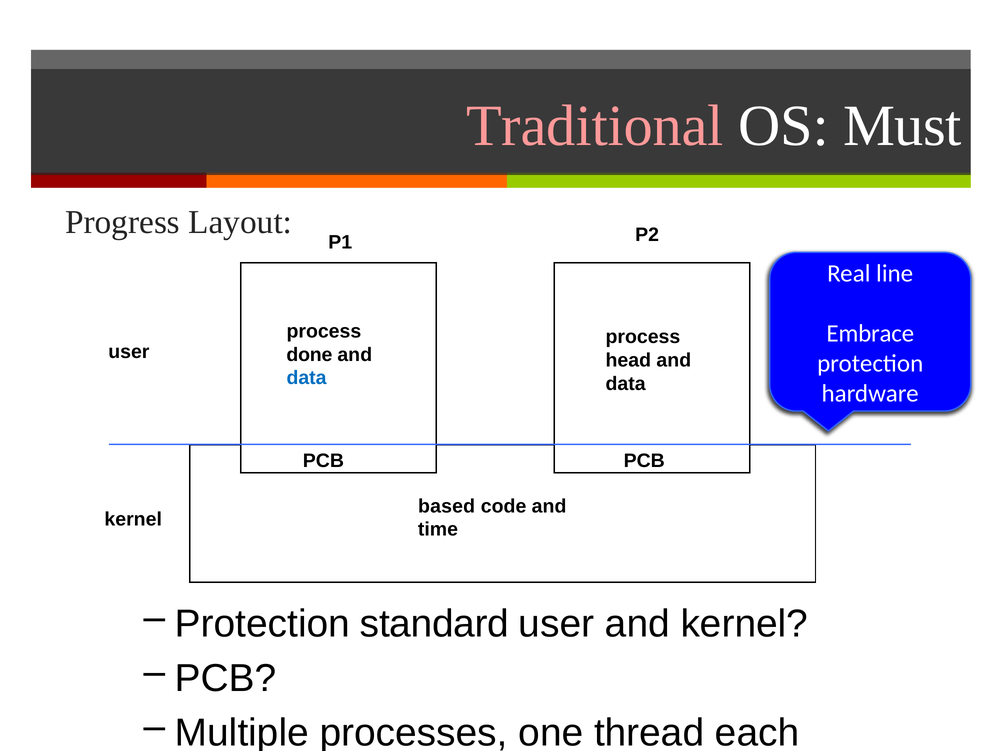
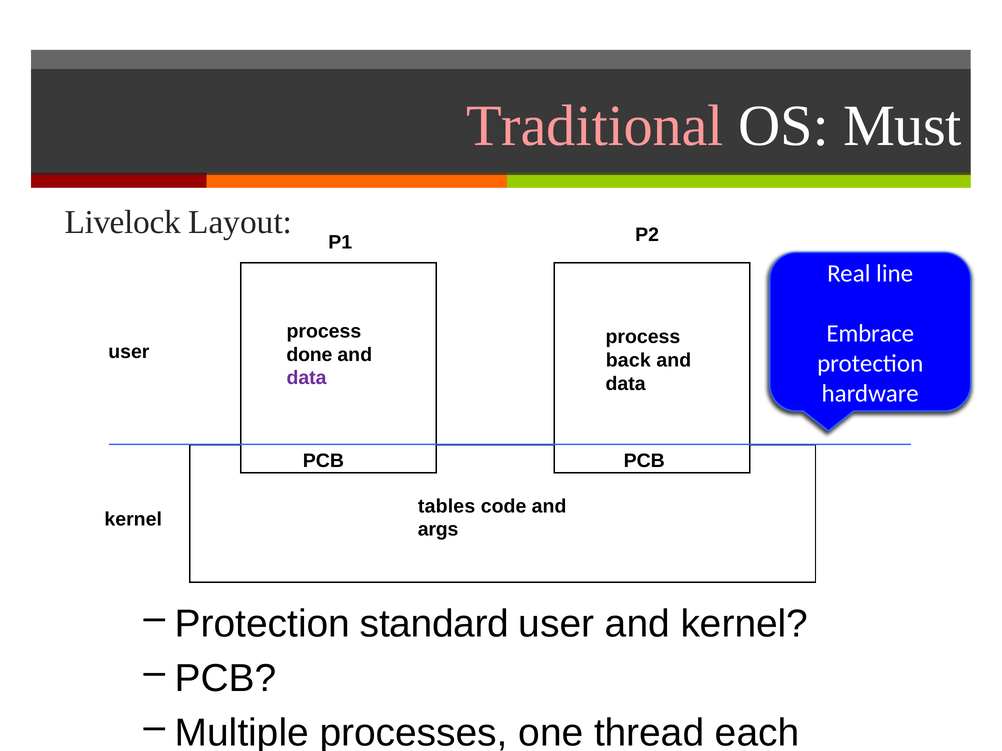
Progress: Progress -> Livelock
head: head -> back
data at (307, 378) colour: blue -> purple
based: based -> tables
time: time -> args
